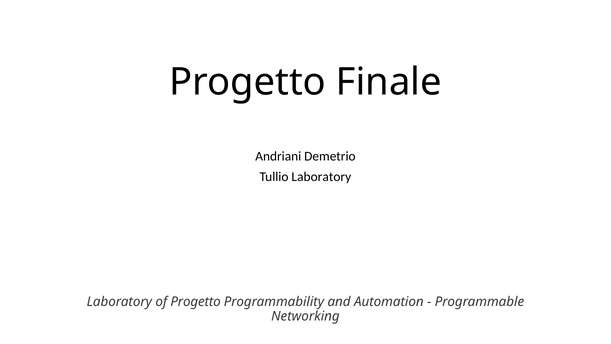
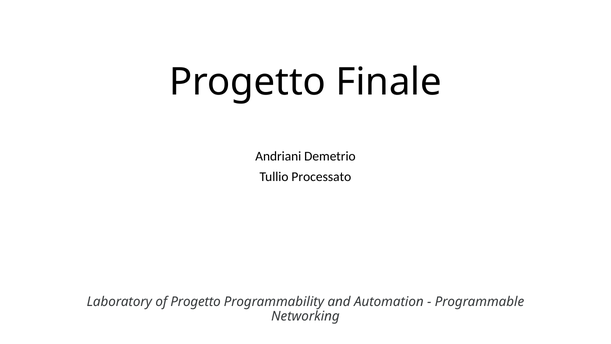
Tullio Laboratory: Laboratory -> Processato
